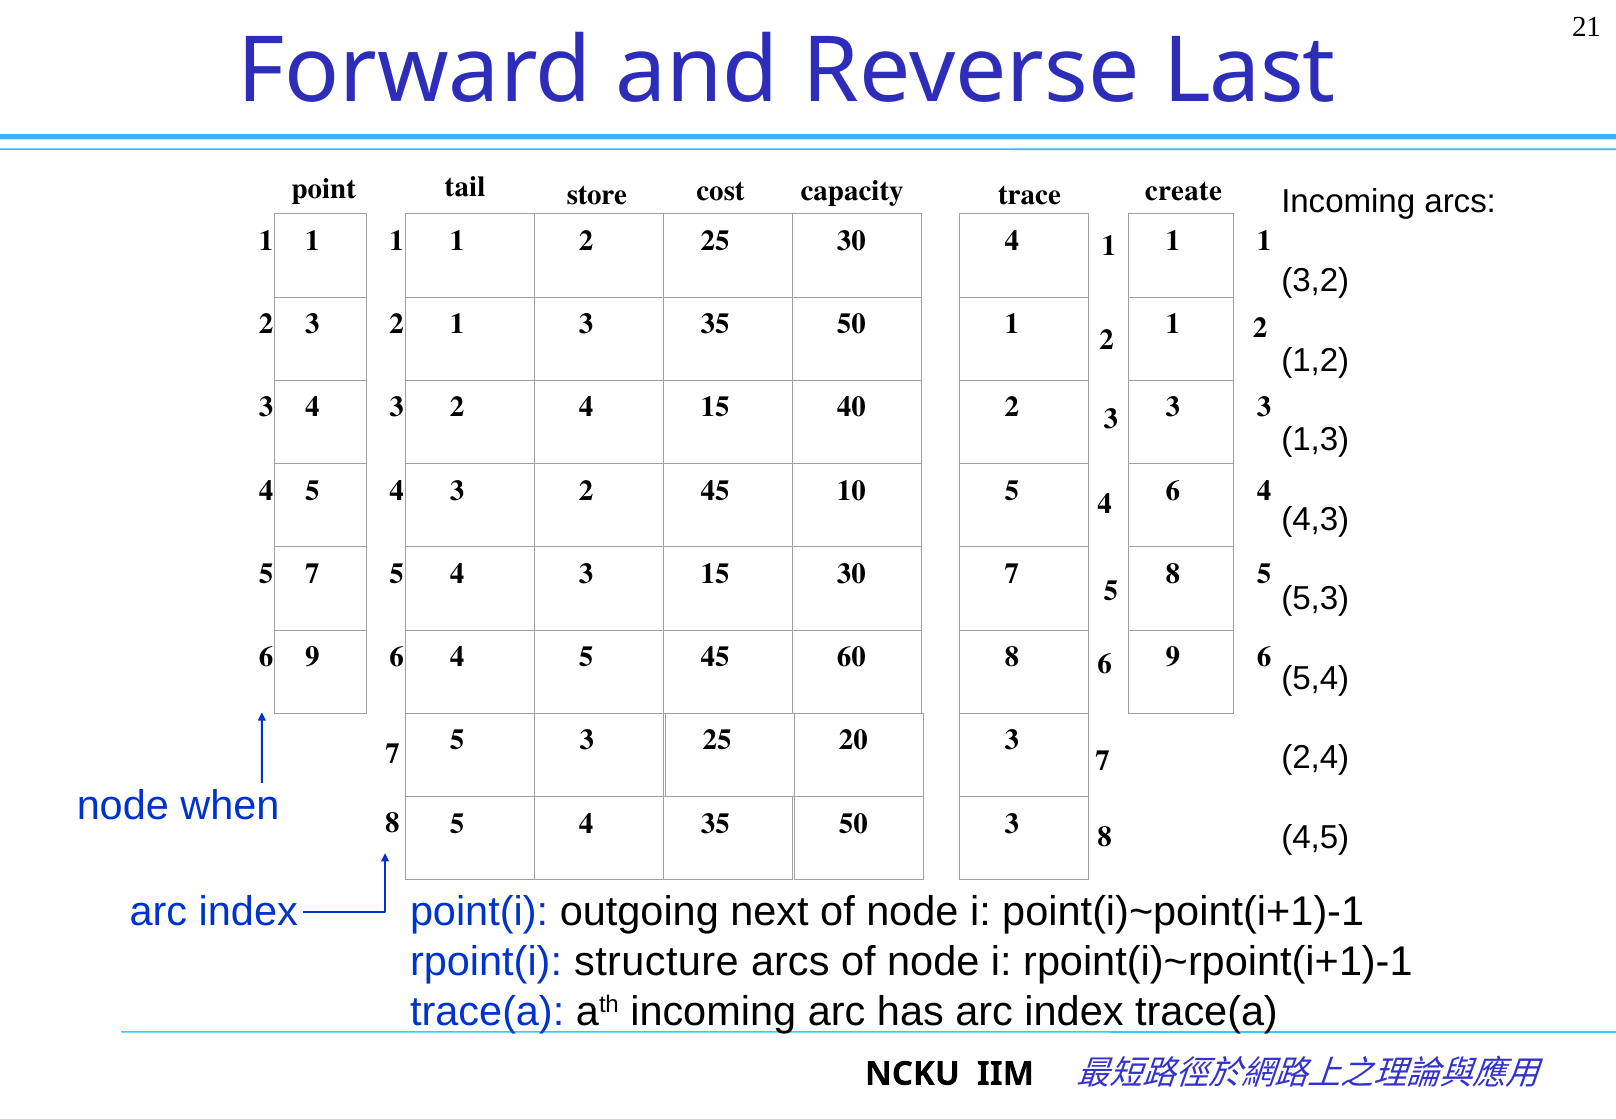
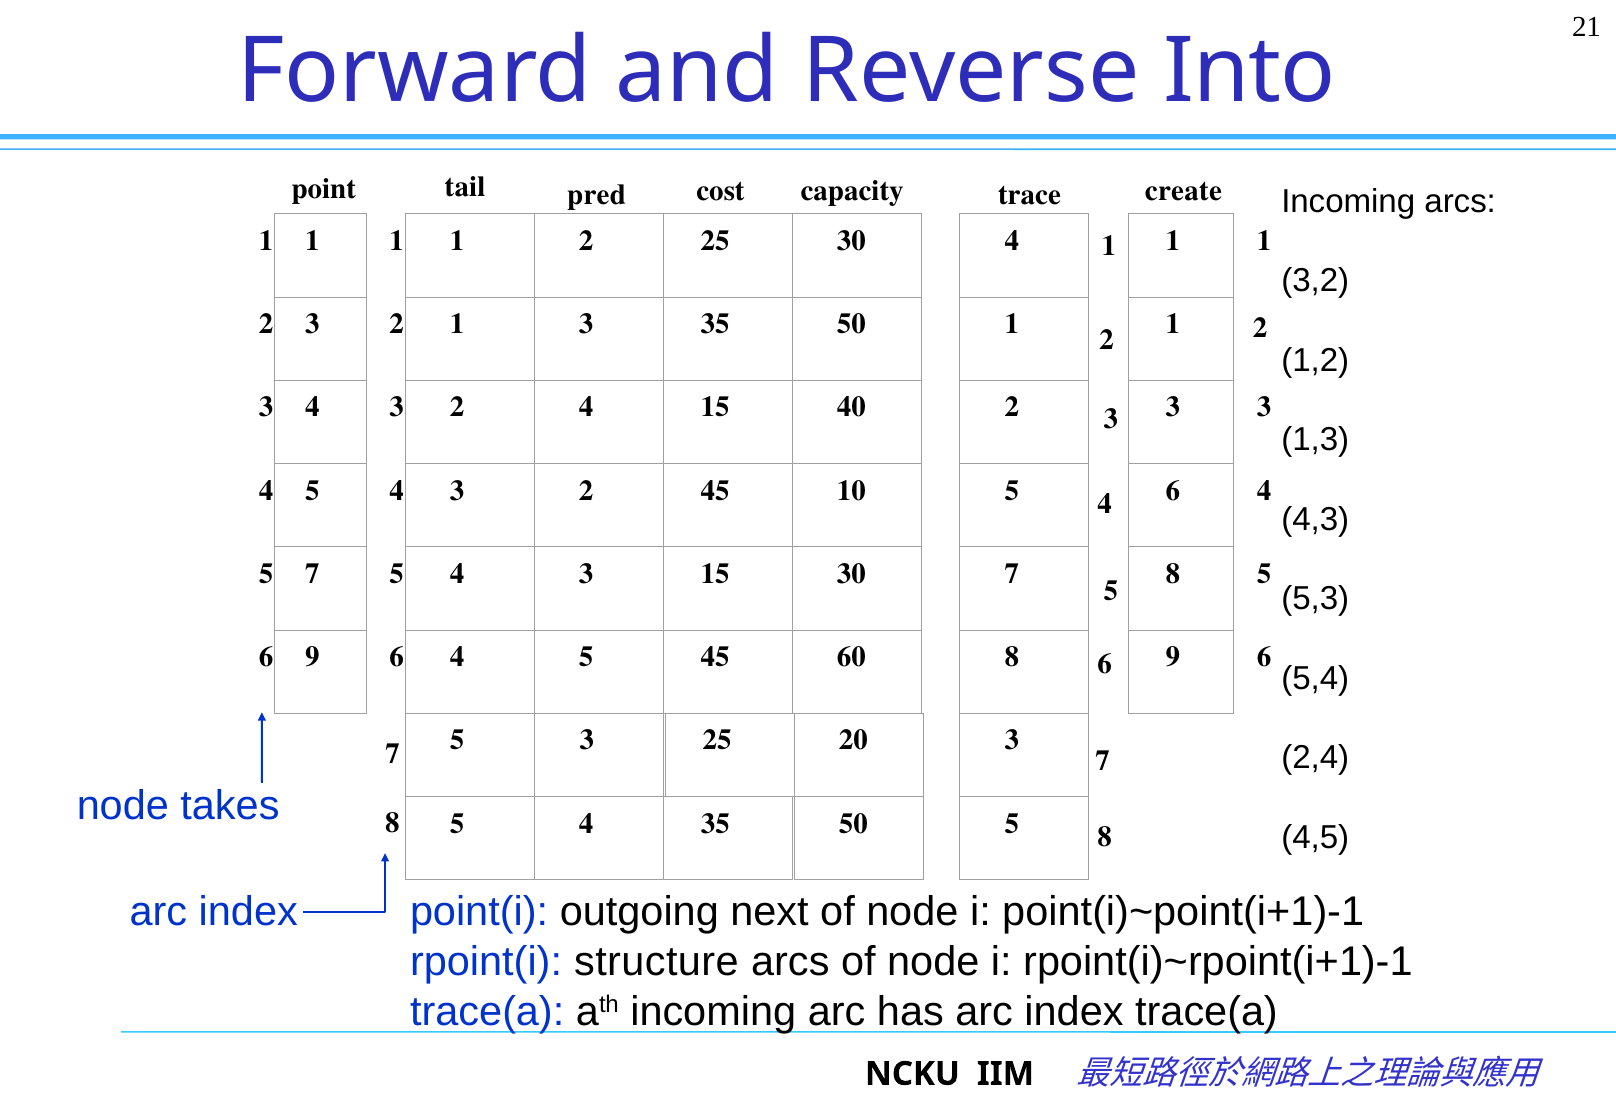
Last: Last -> Into
store: store -> pred
when: when -> takes
50 3: 3 -> 5
